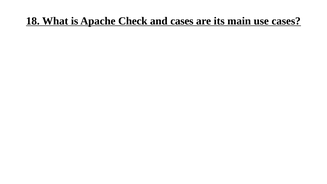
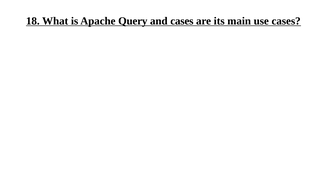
Check: Check -> Query
